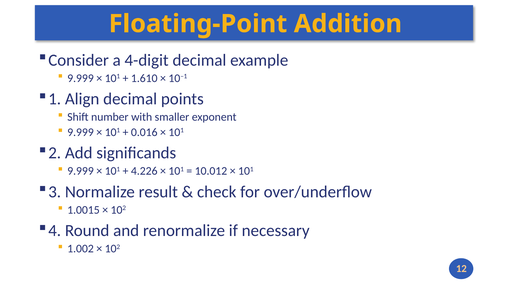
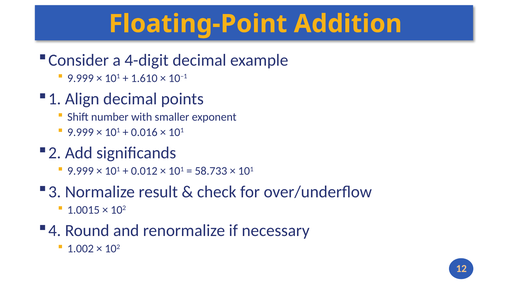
4.226: 4.226 -> 0.012
10.012: 10.012 -> 58.733
